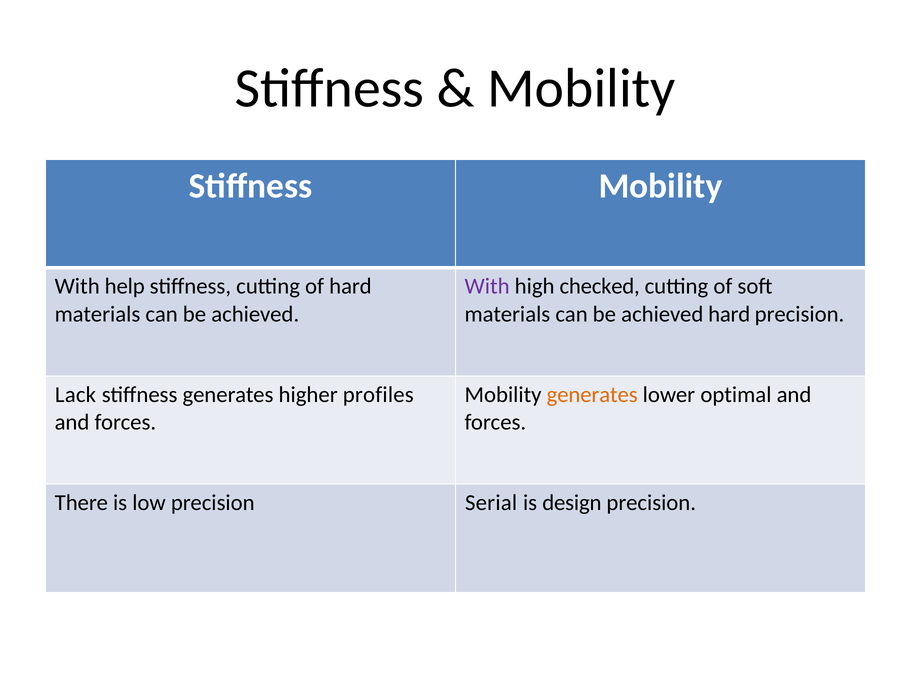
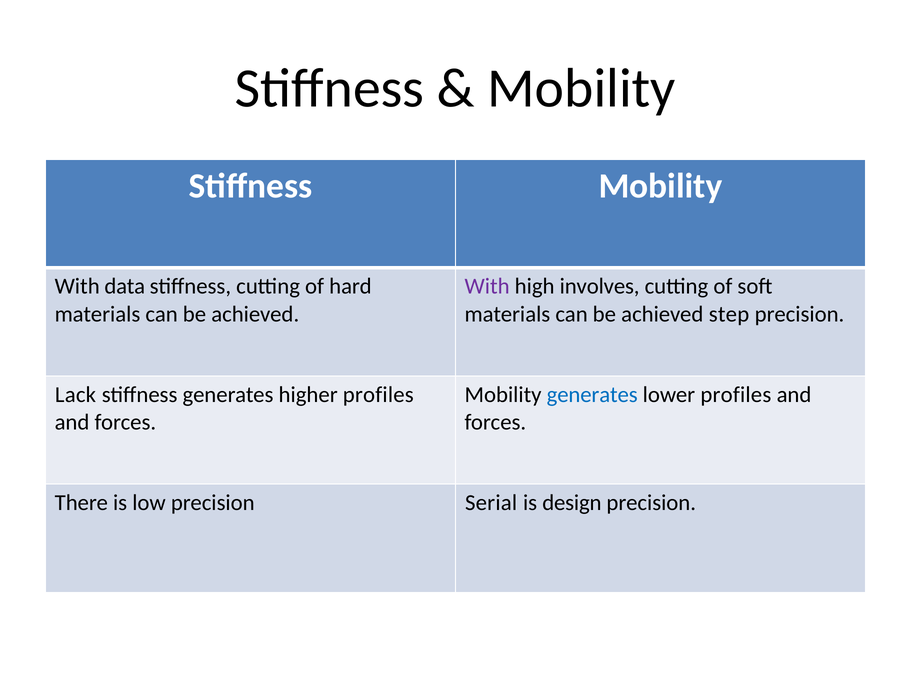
help: help -> data
checked: checked -> involves
achieved hard: hard -> step
generates at (592, 395) colour: orange -> blue
lower optimal: optimal -> profiles
